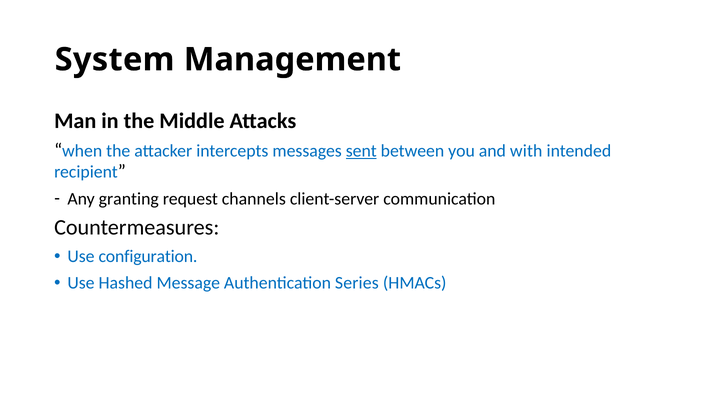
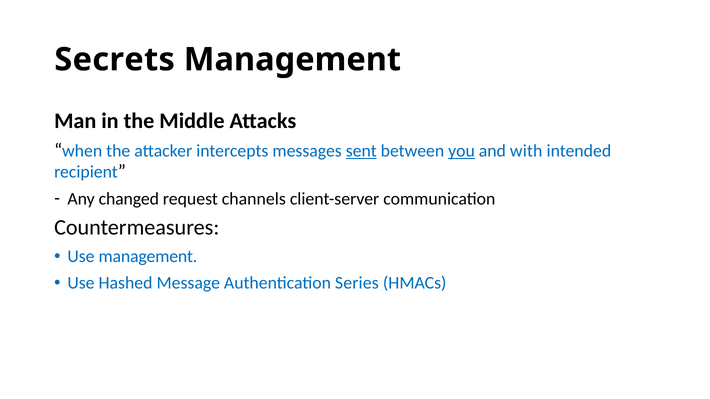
System: System -> Secrets
you underline: none -> present
granting: granting -> changed
Use configuration: configuration -> management
